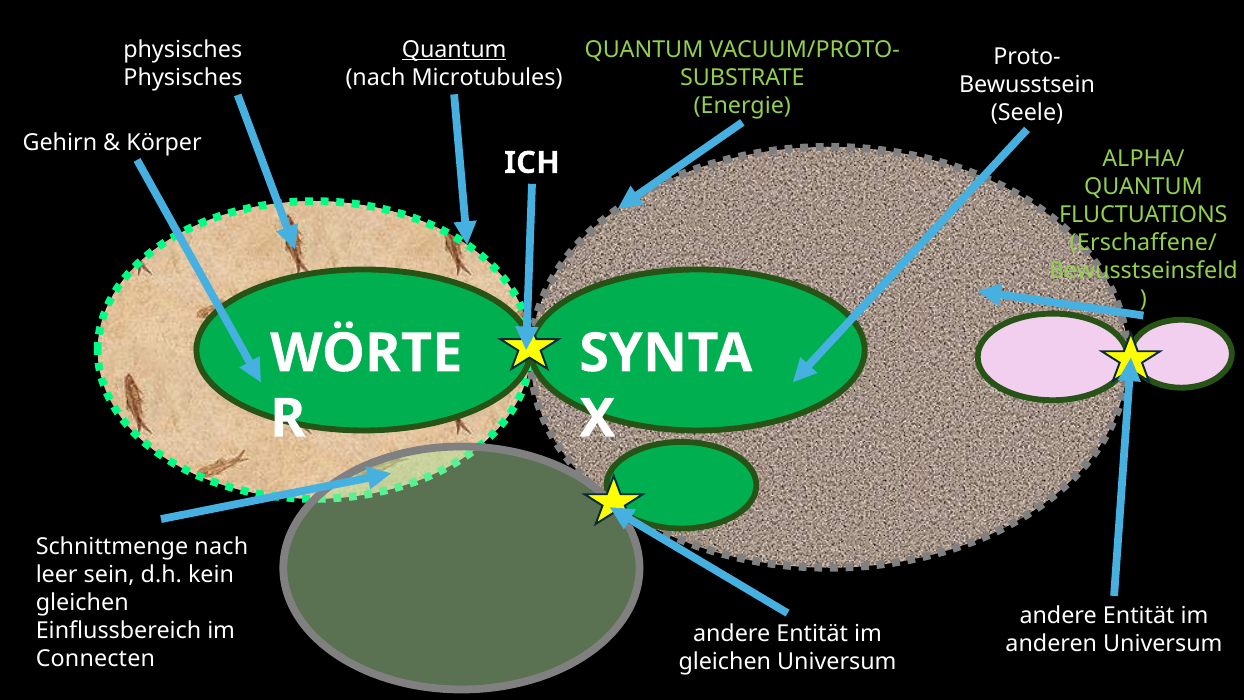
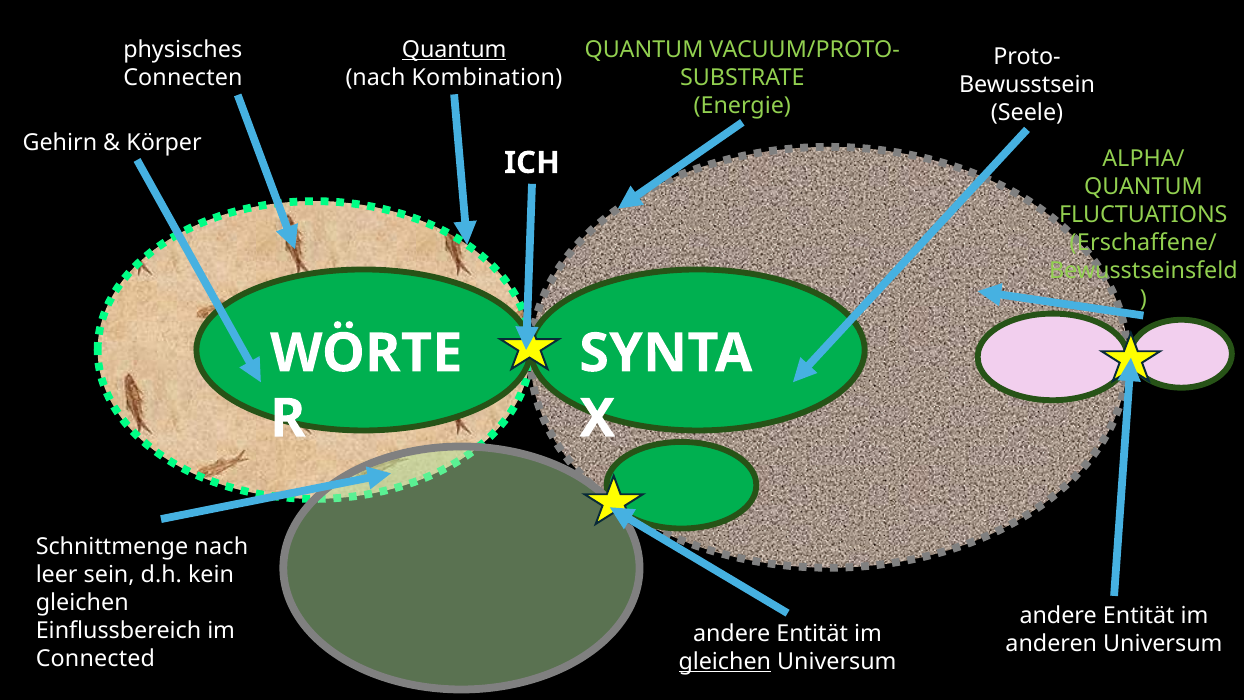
Microtubules: Microtubules -> Kombination
Physisches at (183, 78): Physisches -> Connecten
Connecten: Connecten -> Connected
gleichen at (725, 661) underline: none -> present
